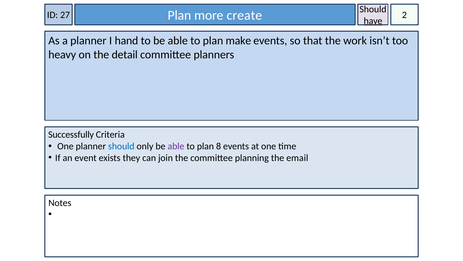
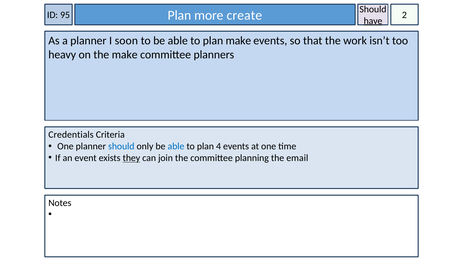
27: 27 -> 95
hand: hand -> soon
the detail: detail -> make
Successfully: Successfully -> Credentials
able at (176, 146) colour: purple -> blue
8: 8 -> 4
they underline: none -> present
